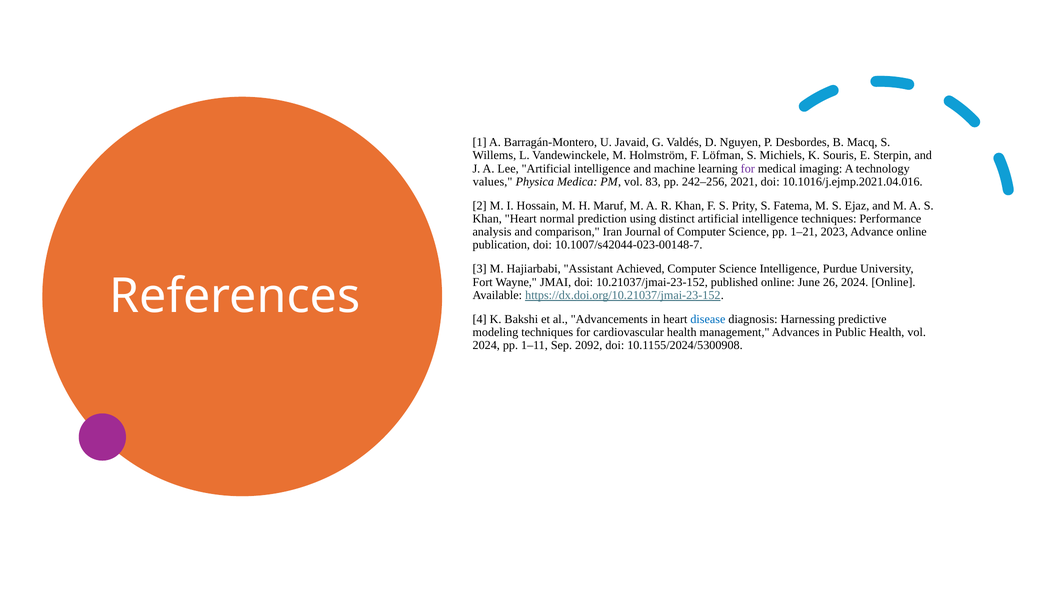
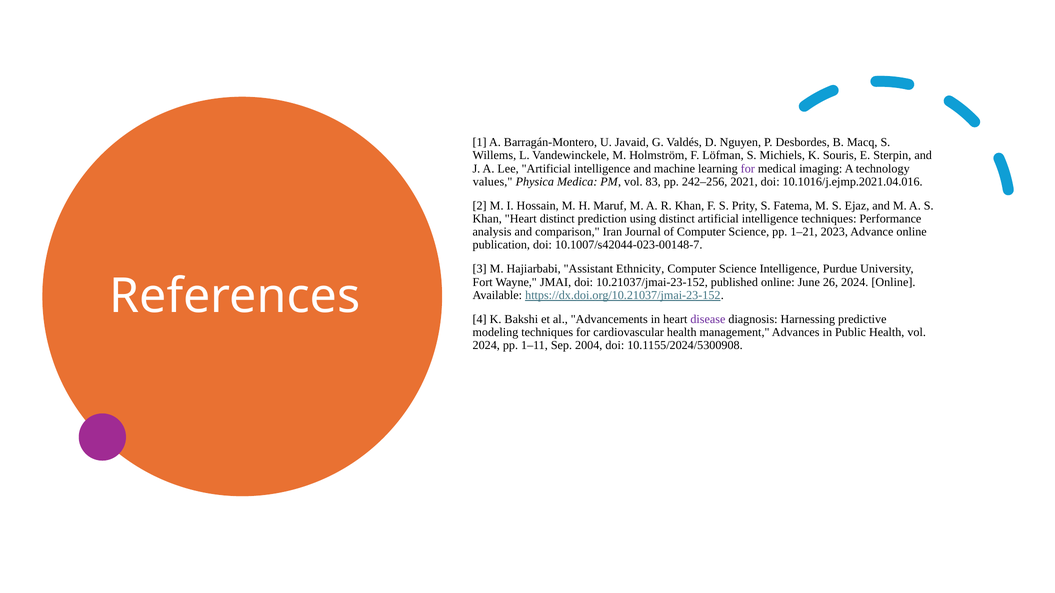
Heart normal: normal -> distinct
Achieved: Achieved -> Ethnicity
disease colour: blue -> purple
2092: 2092 -> 2004
